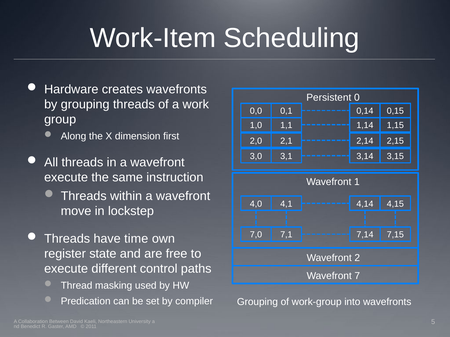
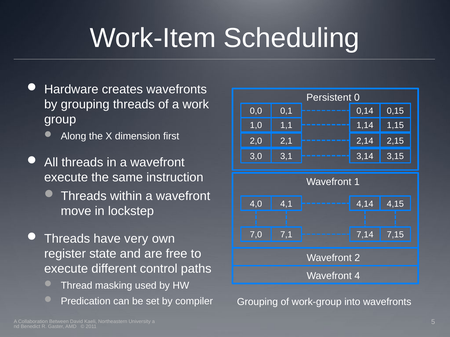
time: time -> very
7: 7 -> 4
